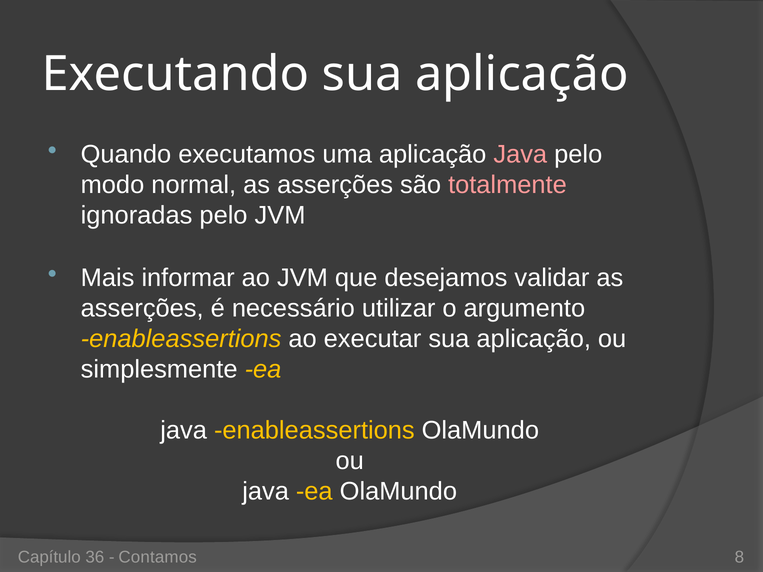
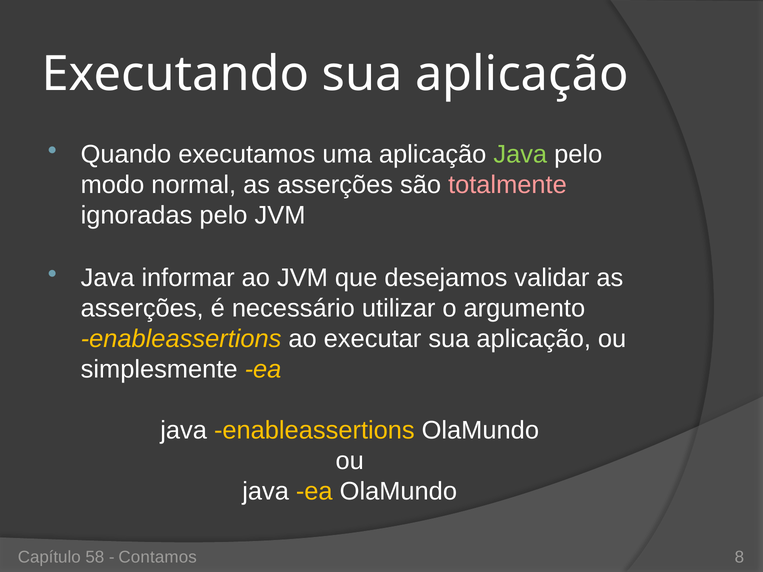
Java at (520, 154) colour: pink -> light green
Mais at (108, 278): Mais -> Java
36: 36 -> 58
